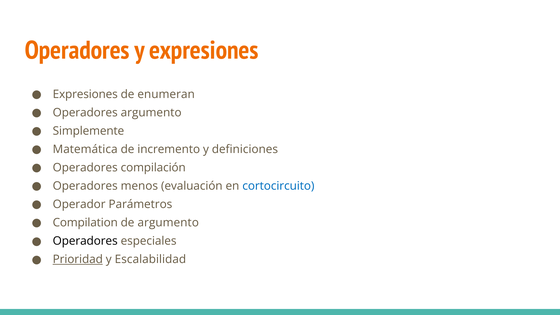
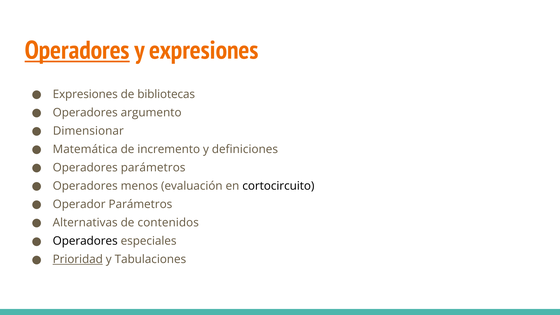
Operadores at (77, 51) underline: none -> present
enumeran: enumeran -> bibliotecas
Simplemente: Simplemente -> Dimensionar
Operadores compilación: compilación -> parámetros
cortocircuito colour: blue -> black
Compilation: Compilation -> Alternativas
de argumento: argumento -> contenidos
Escalabilidad: Escalabilidad -> Tabulaciones
